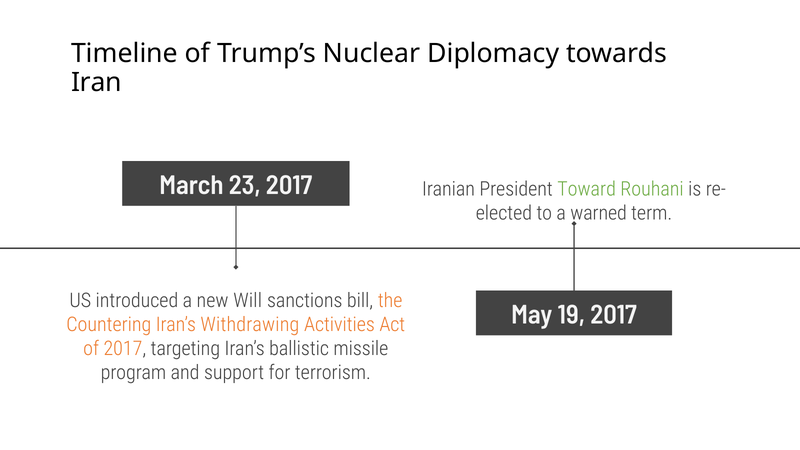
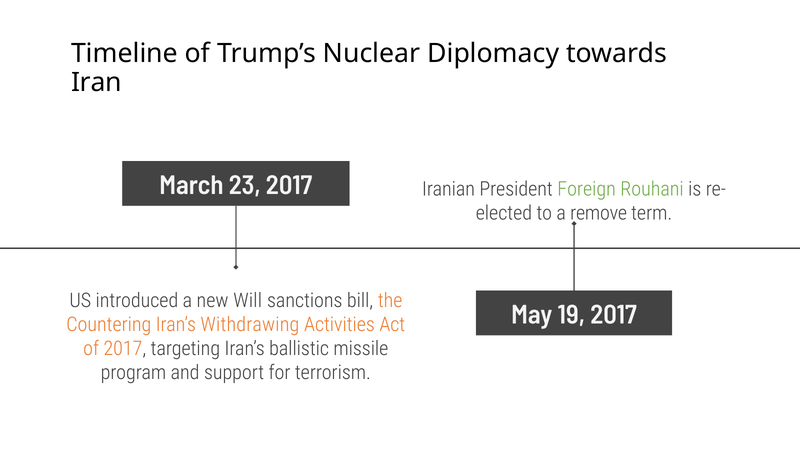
Toward: Toward -> Foreign
warned: warned -> remove
